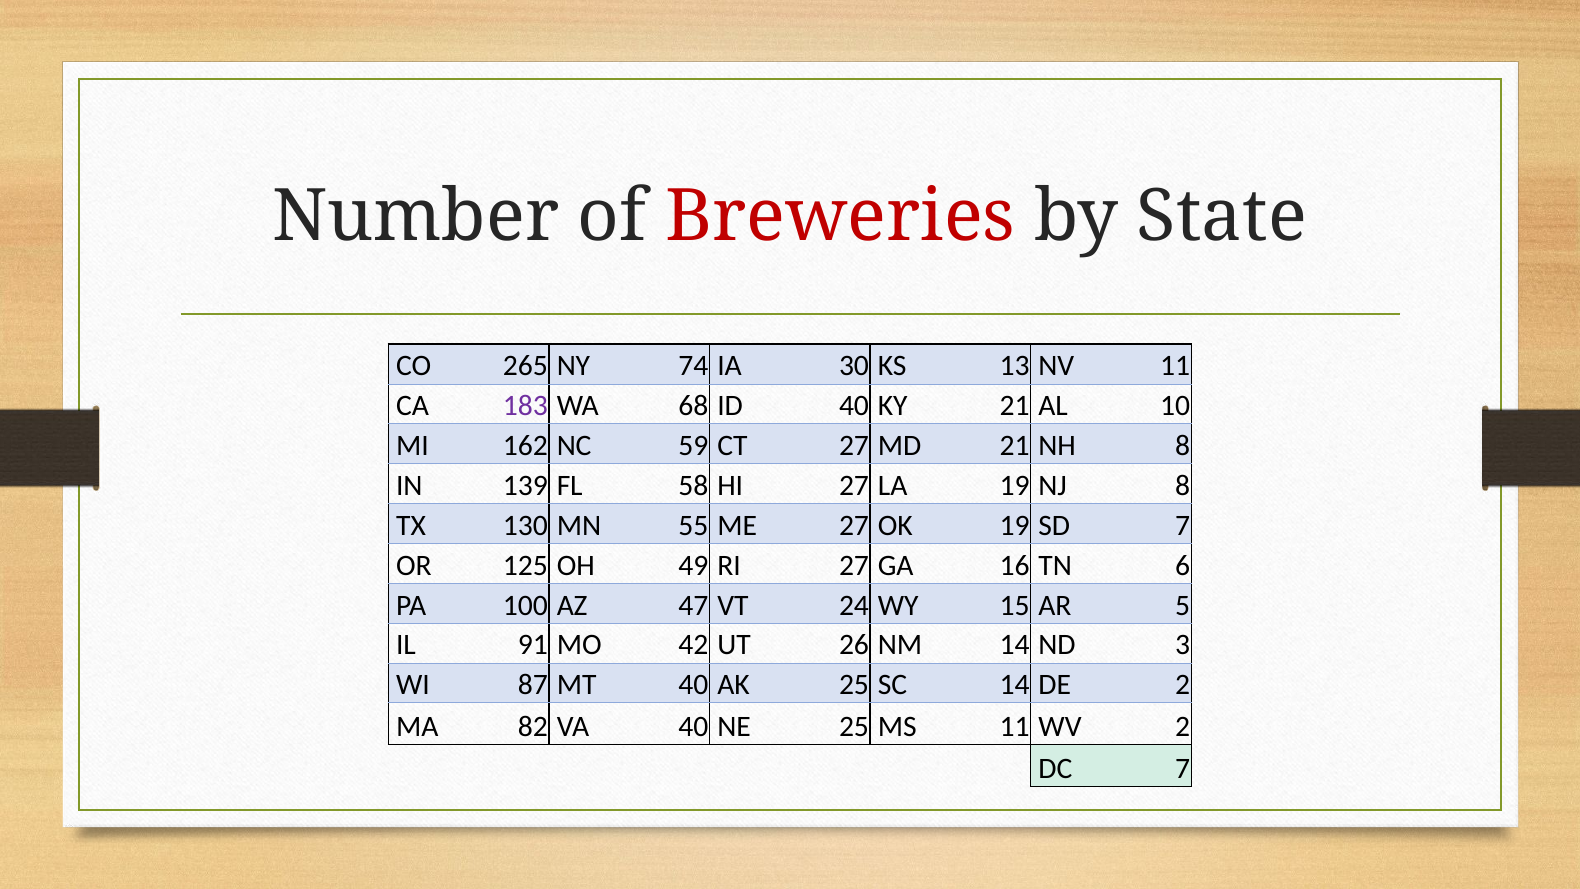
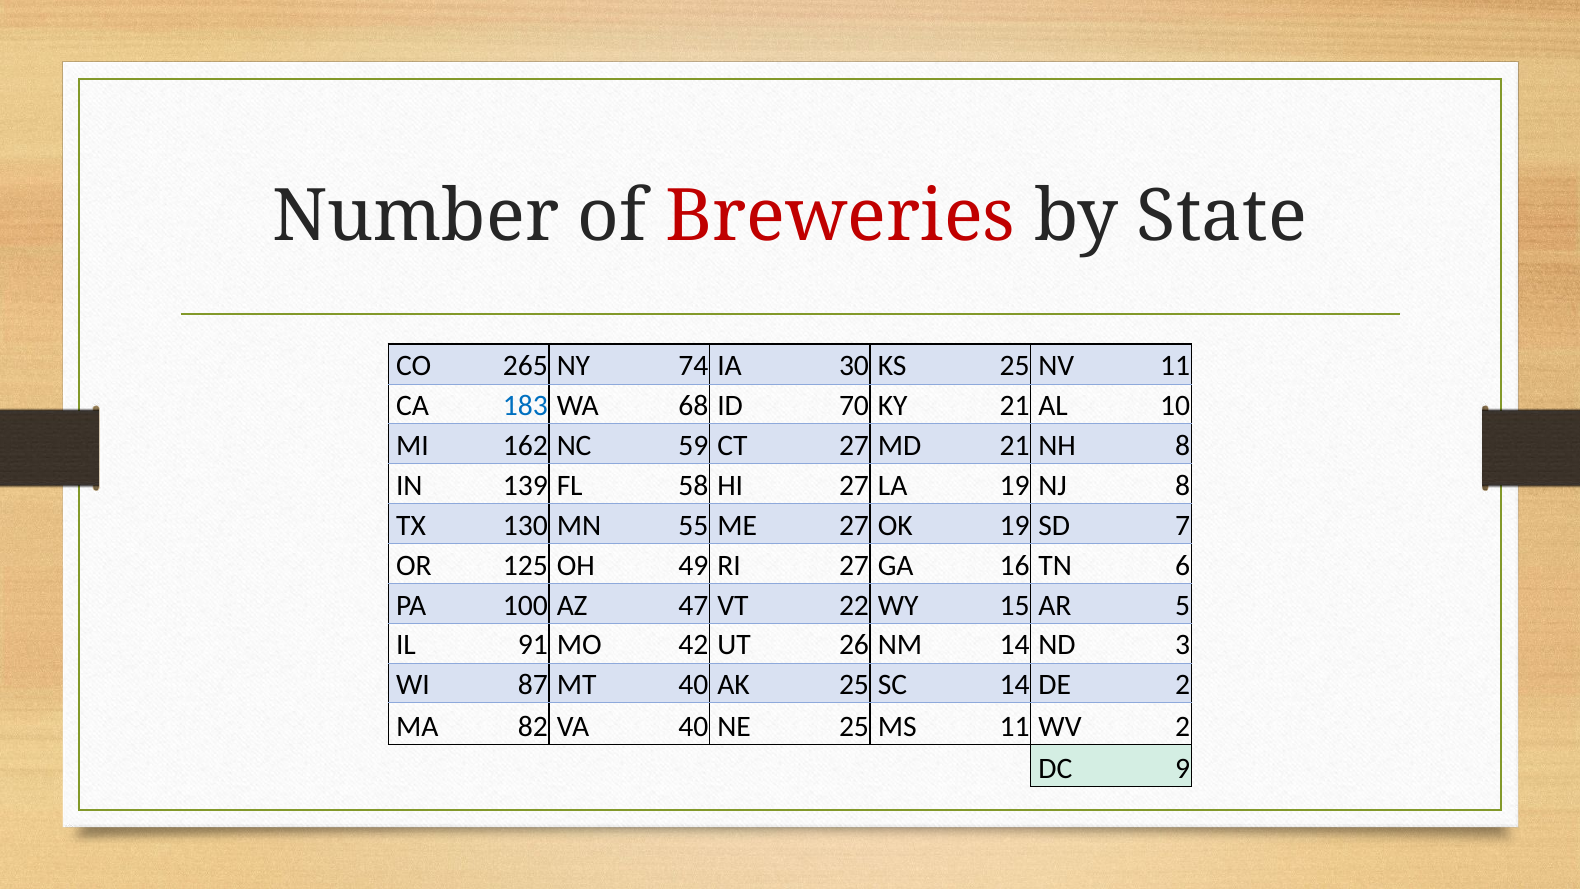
KS 13: 13 -> 25
183 colour: purple -> blue
ID 40: 40 -> 70
24: 24 -> 22
DC 7: 7 -> 9
